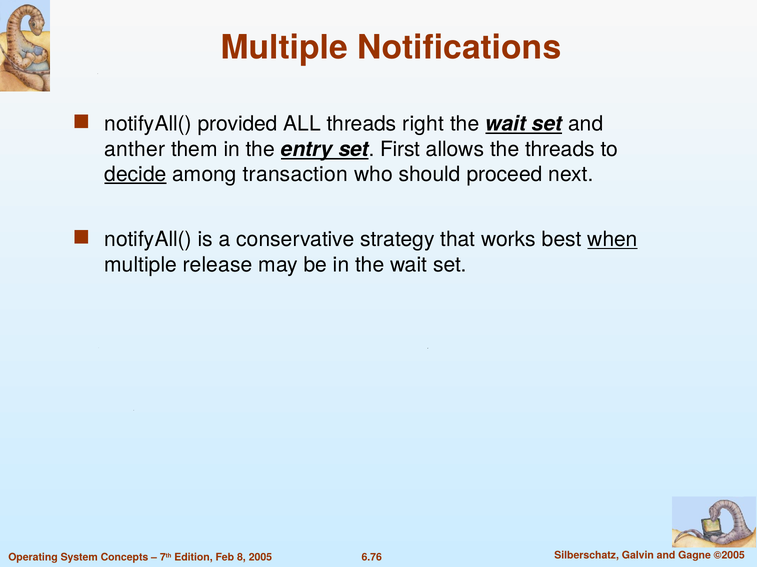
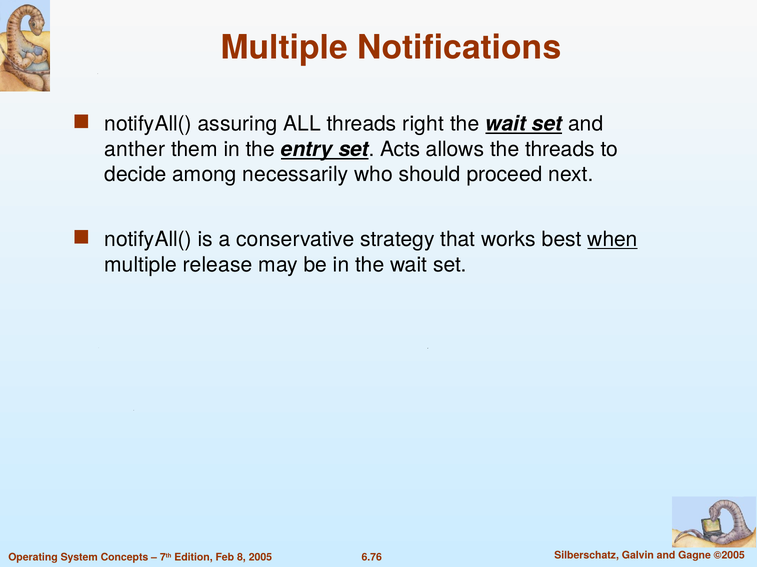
provided: provided -> assuring
First: First -> Acts
decide underline: present -> none
transaction: transaction -> necessarily
